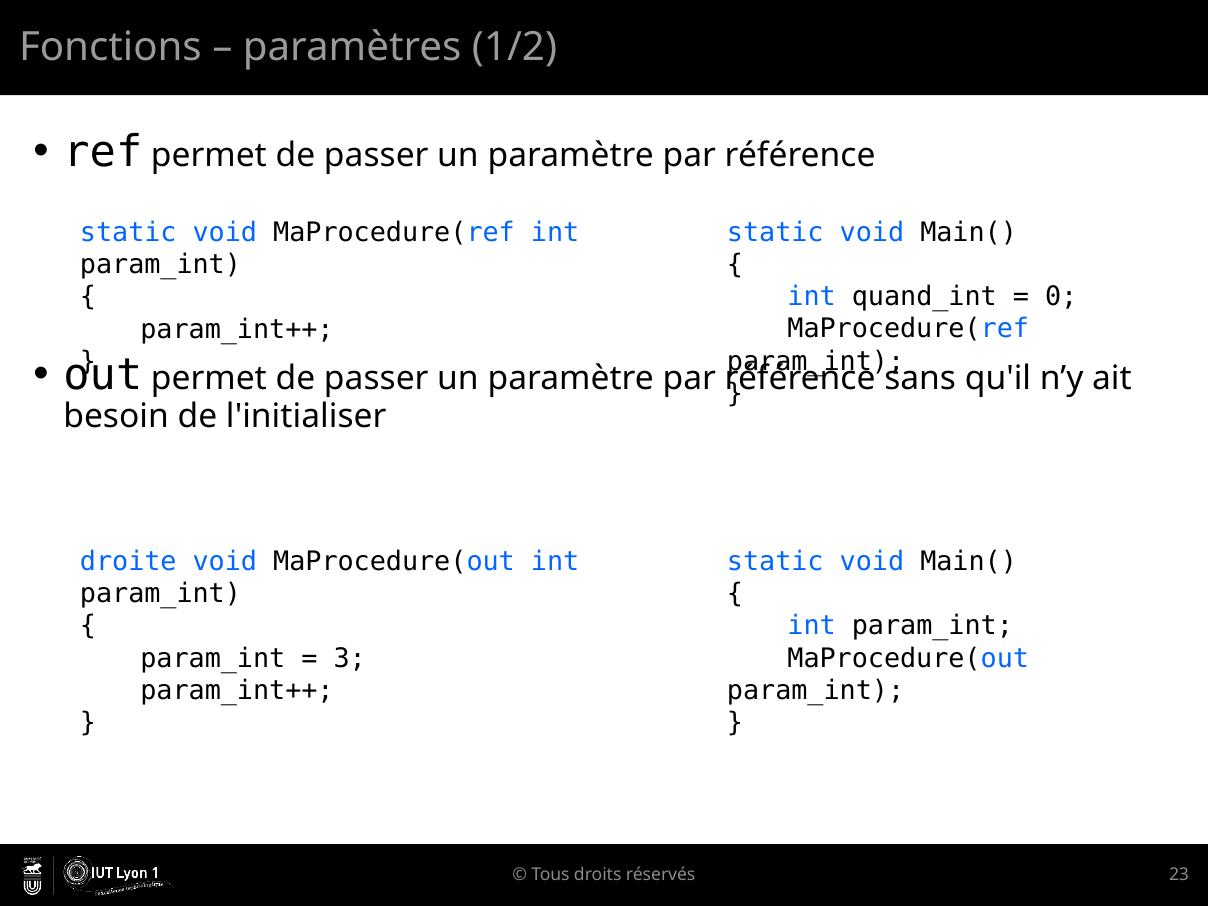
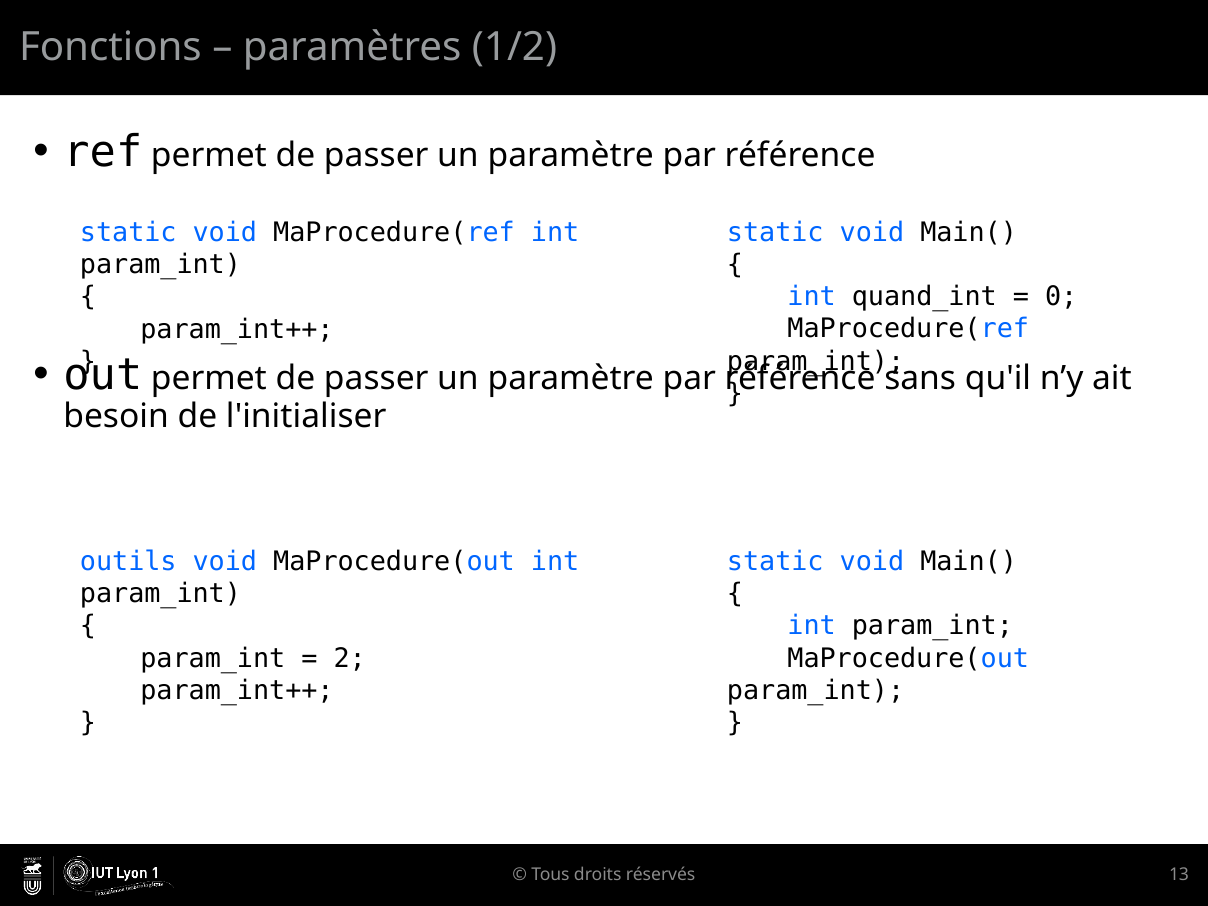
droite: droite -> outils
3: 3 -> 2
23: 23 -> 13
